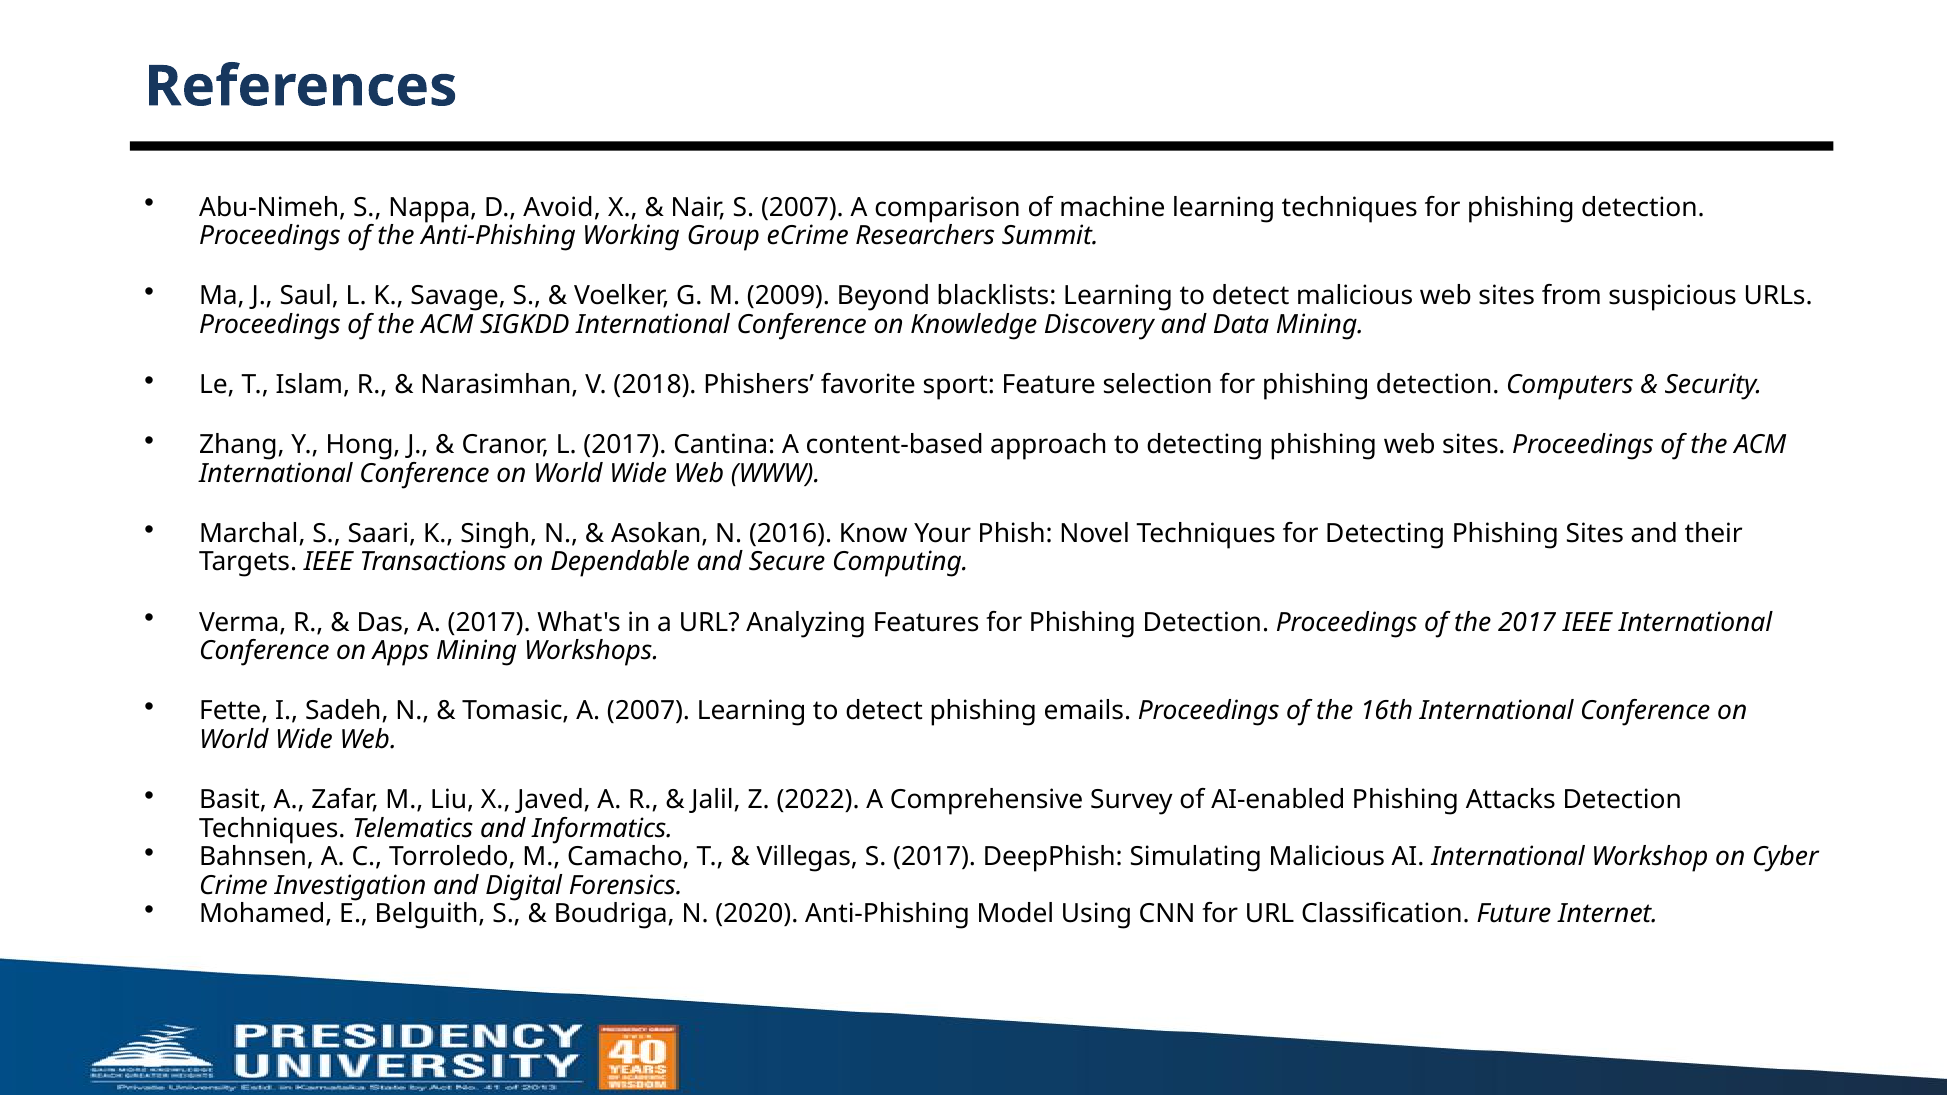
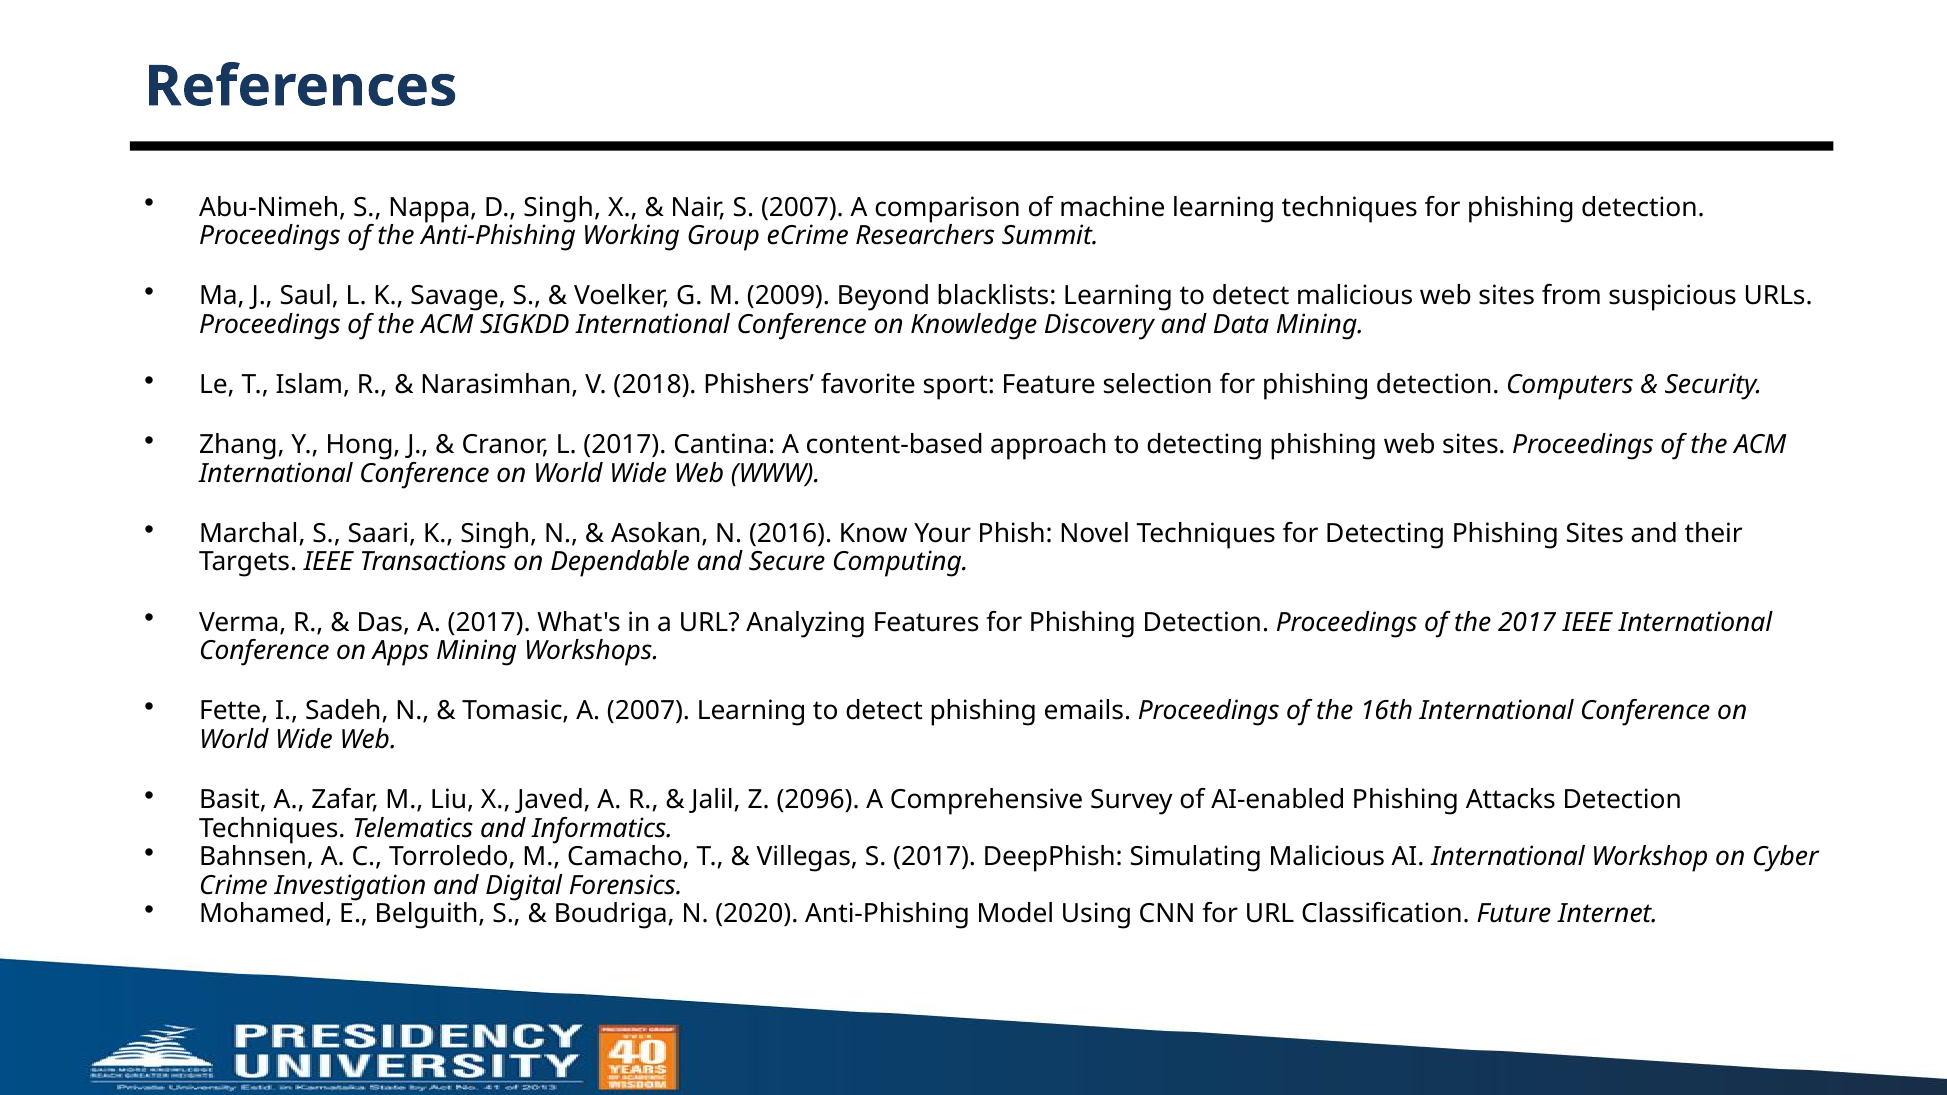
D Avoid: Avoid -> Singh
2022: 2022 -> 2096
